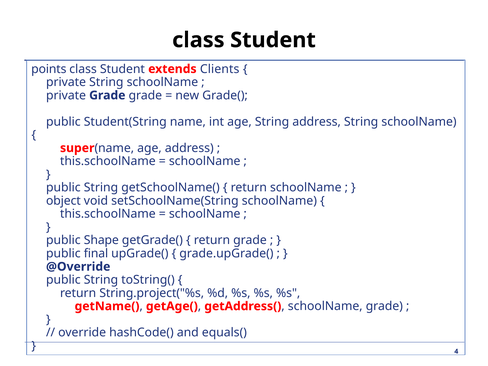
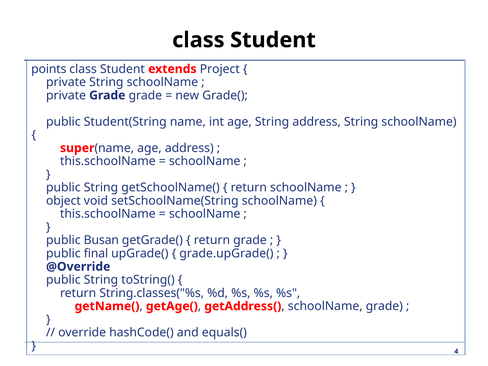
Clients: Clients -> Project
Shape: Shape -> Busan
String.project("%s: String.project("%s -> String.classes("%s
